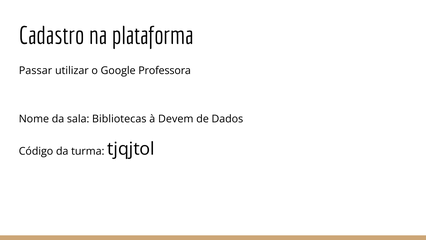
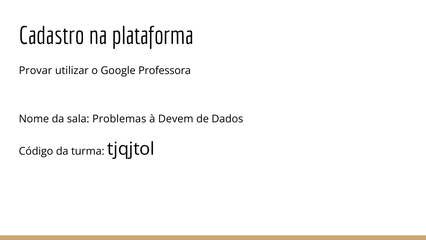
Passar: Passar -> Provar
Bibliotecas: Bibliotecas -> Problemas
